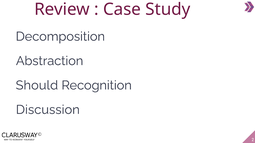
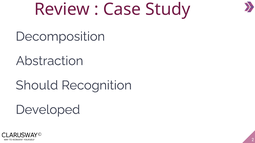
Discussion: Discussion -> Developed
